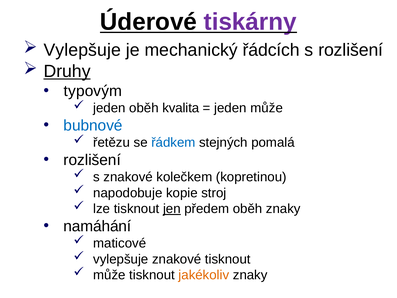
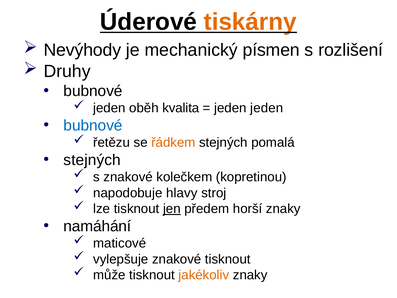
tiskárny colour: purple -> orange
Vylepšuje at (82, 50): Vylepšuje -> Nevýhody
řádcích: řádcích -> písmen
Druhy underline: present -> none
typovým at (93, 91): typovým -> bubnové
jeden může: může -> jeden
řádkem colour: blue -> orange
rozlišení at (92, 160): rozlišení -> stejných
kopie: kopie -> hlavy
předem oběh: oběh -> horší
